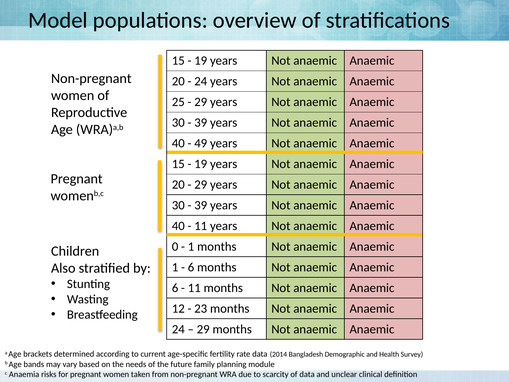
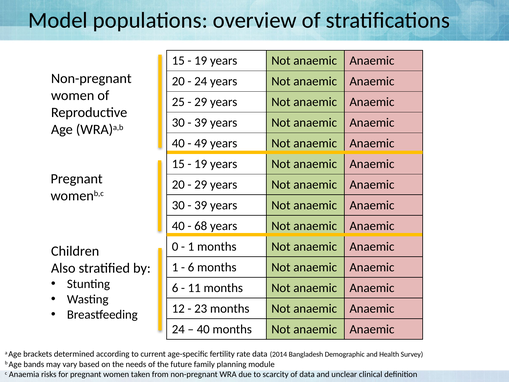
11 at (201, 226): 11 -> 68
29 at (203, 329): 29 -> 40
